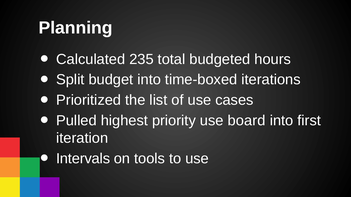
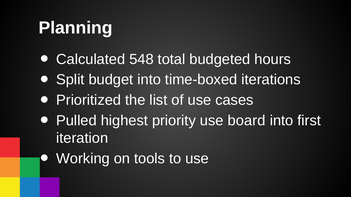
235: 235 -> 548
Intervals: Intervals -> Working
